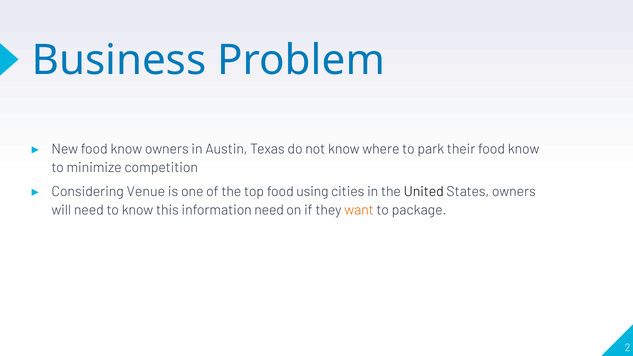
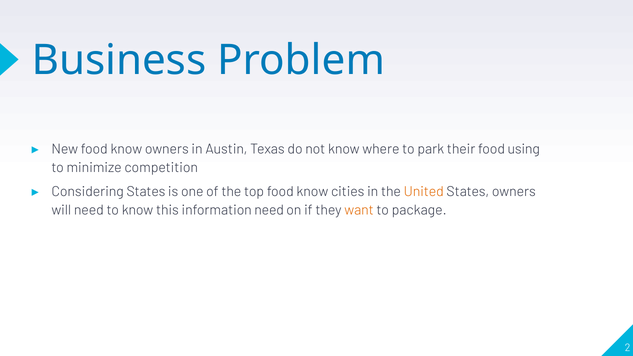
their food know: know -> using
Considering Venue: Venue -> States
top food using: using -> know
United colour: black -> orange
